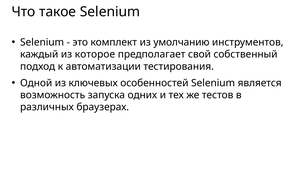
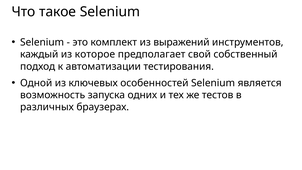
умолчанию: умолчанию -> выражений
